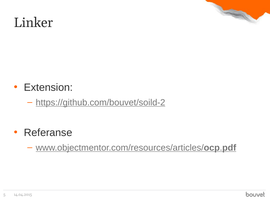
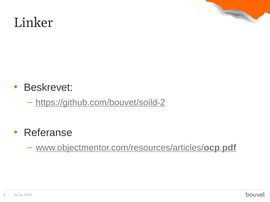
Extension: Extension -> Beskrevet
